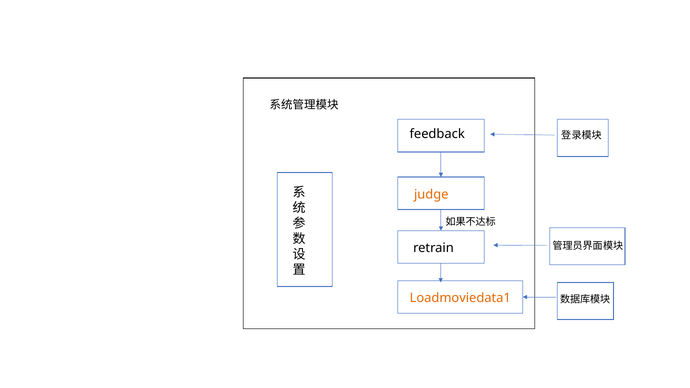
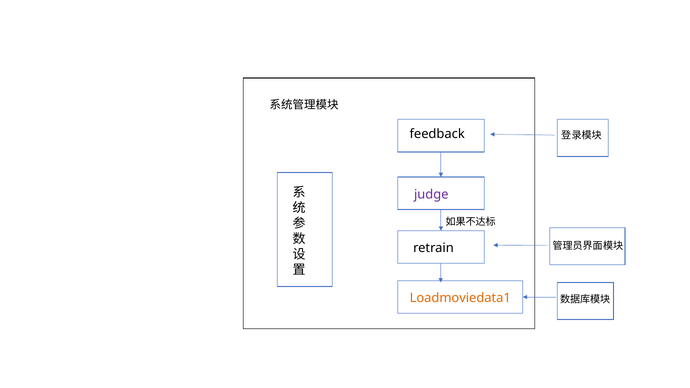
judge colour: orange -> purple
